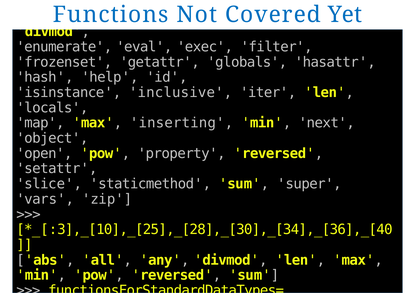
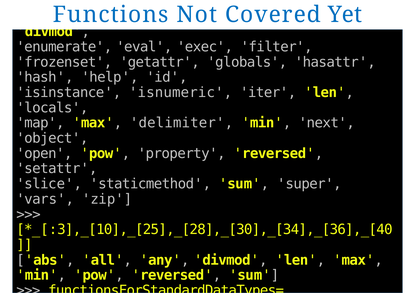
inclusive: inclusive -> isnumeric
inserting: inserting -> delimiter
